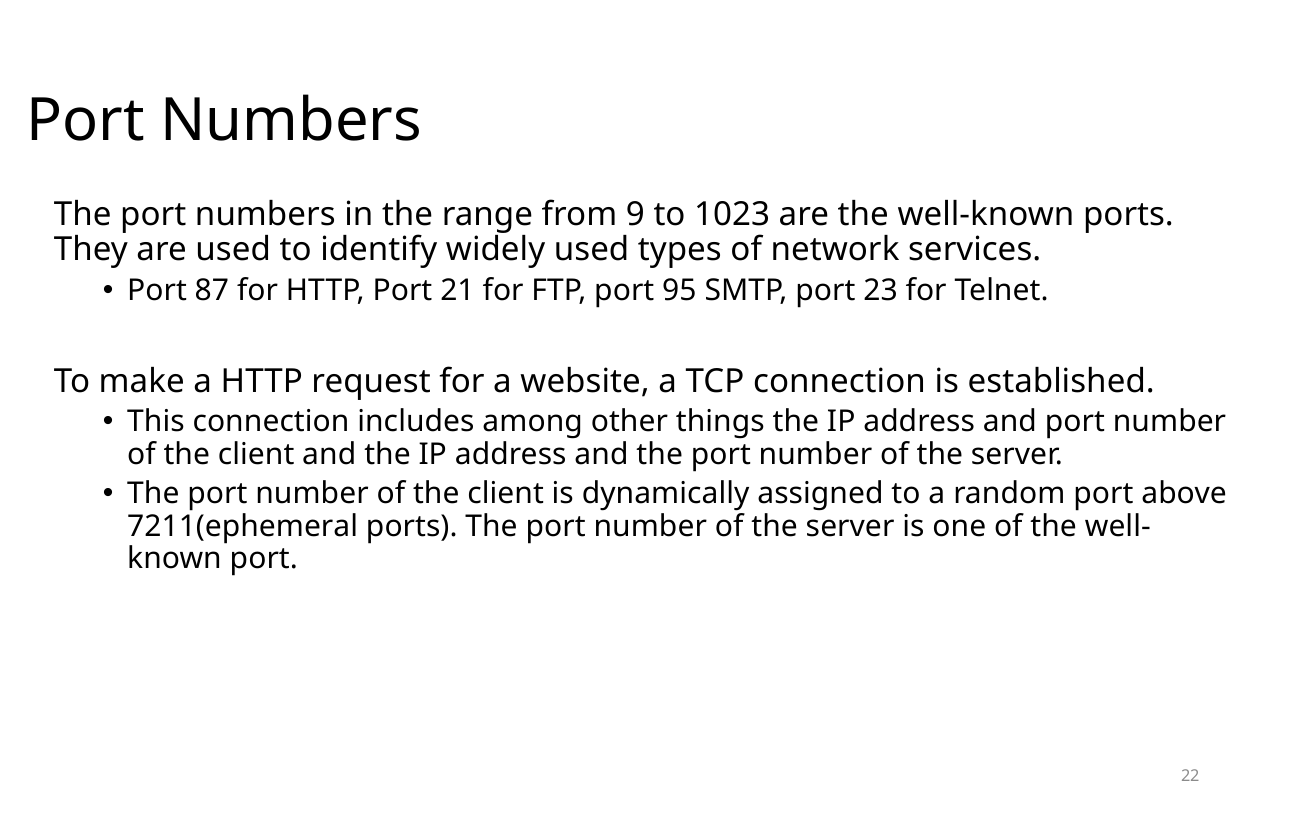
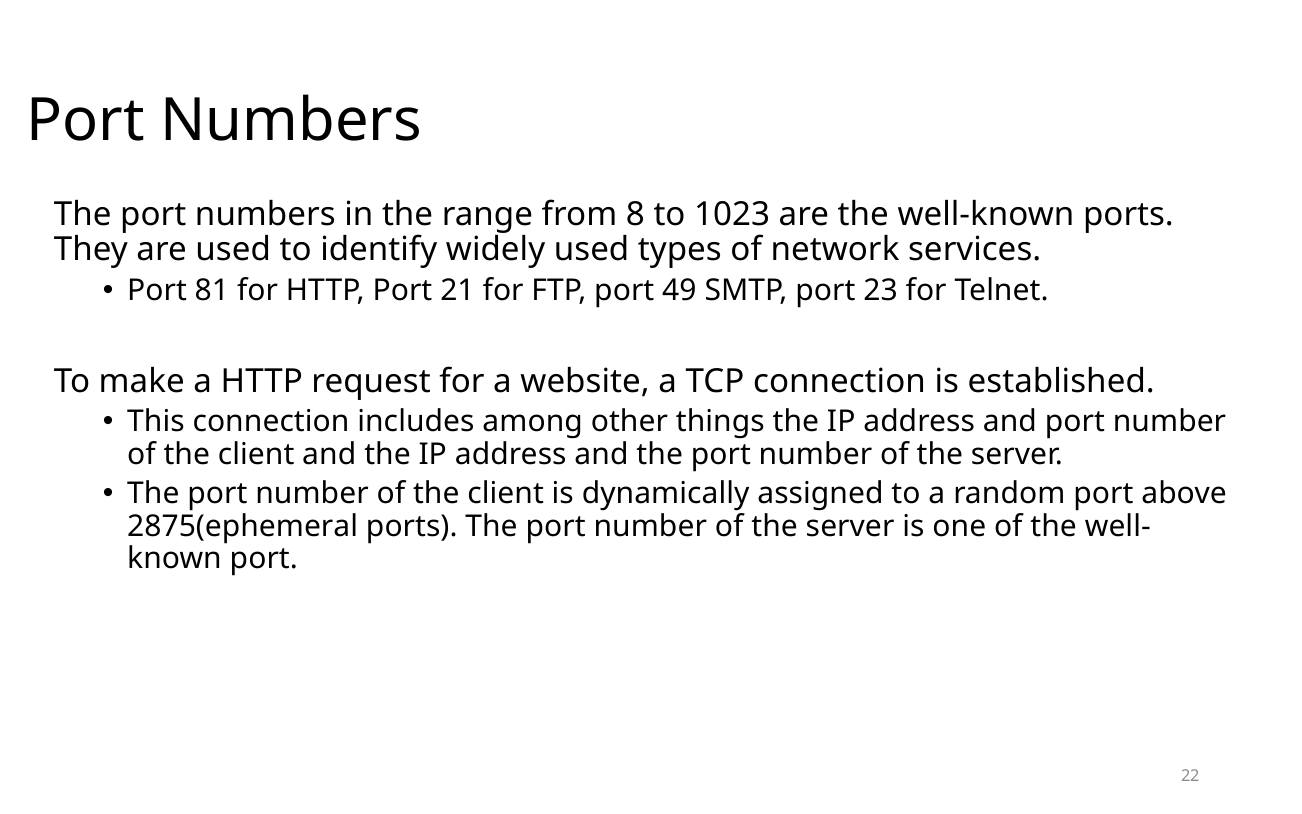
9: 9 -> 8
87: 87 -> 81
95: 95 -> 49
7211(ephemeral: 7211(ephemeral -> 2875(ephemeral
